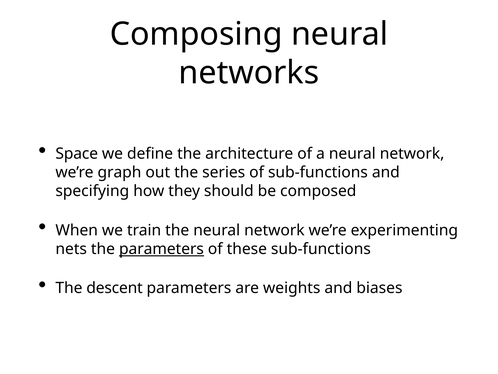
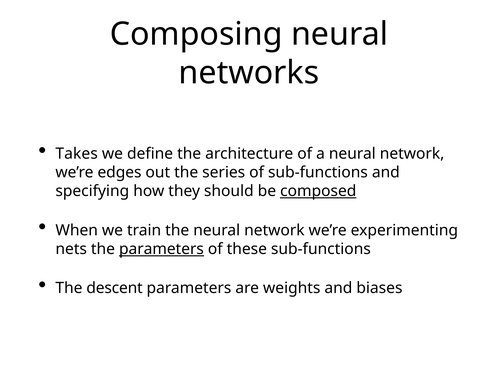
Space: Space -> Takes
graph: graph -> edges
composed underline: none -> present
